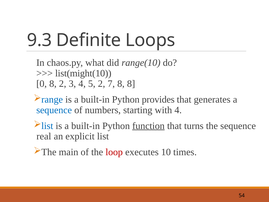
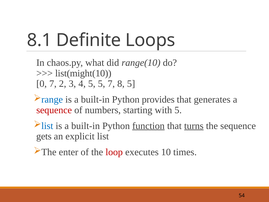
9.3: 9.3 -> 8.1
0 8: 8 -> 7
5 2: 2 -> 5
8 8: 8 -> 5
sequence at (54, 110) colour: blue -> red
with 4: 4 -> 5
turns underline: none -> present
real: real -> gets
main: main -> enter
